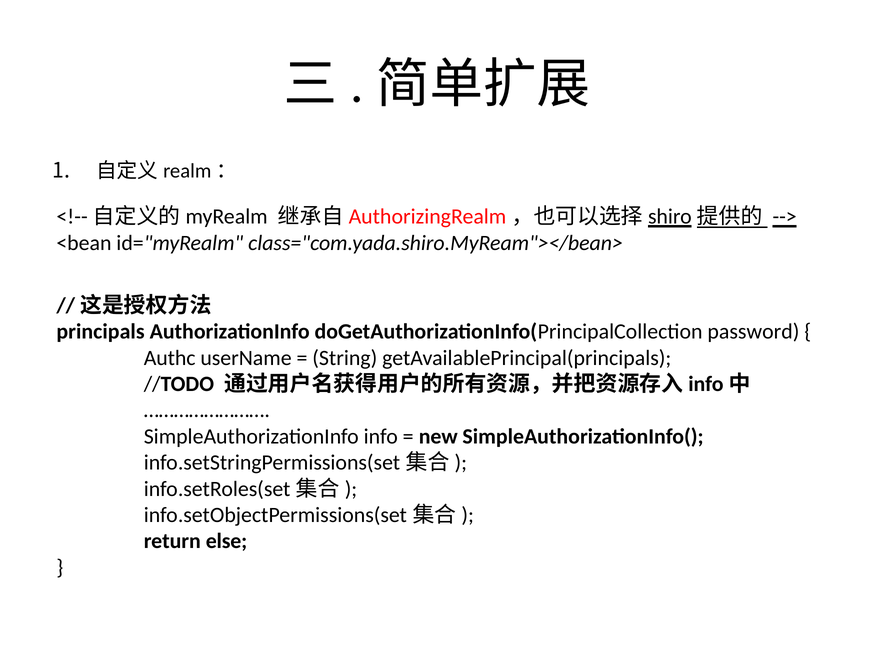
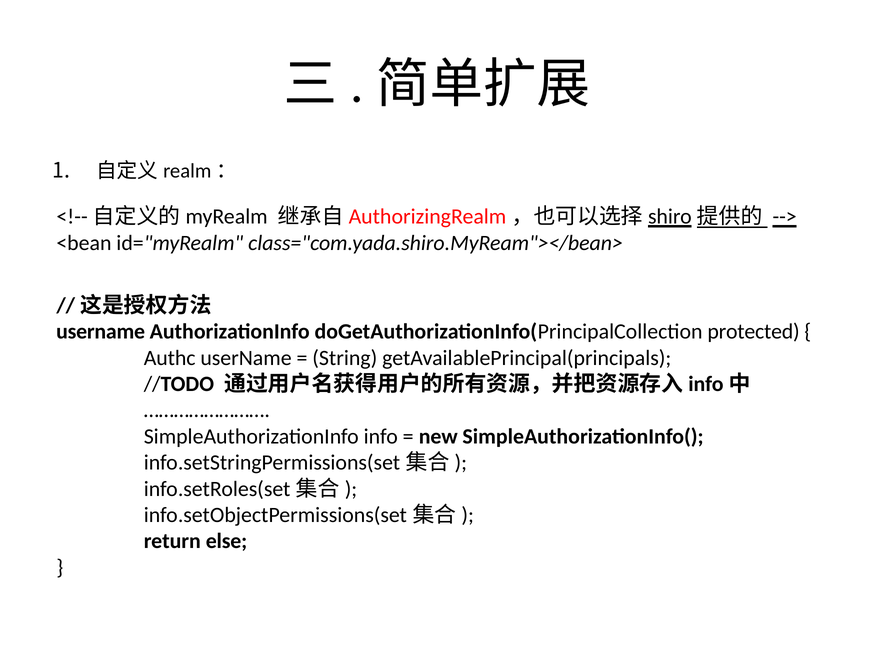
principals at (100, 332): principals -> username
password: password -> protected
